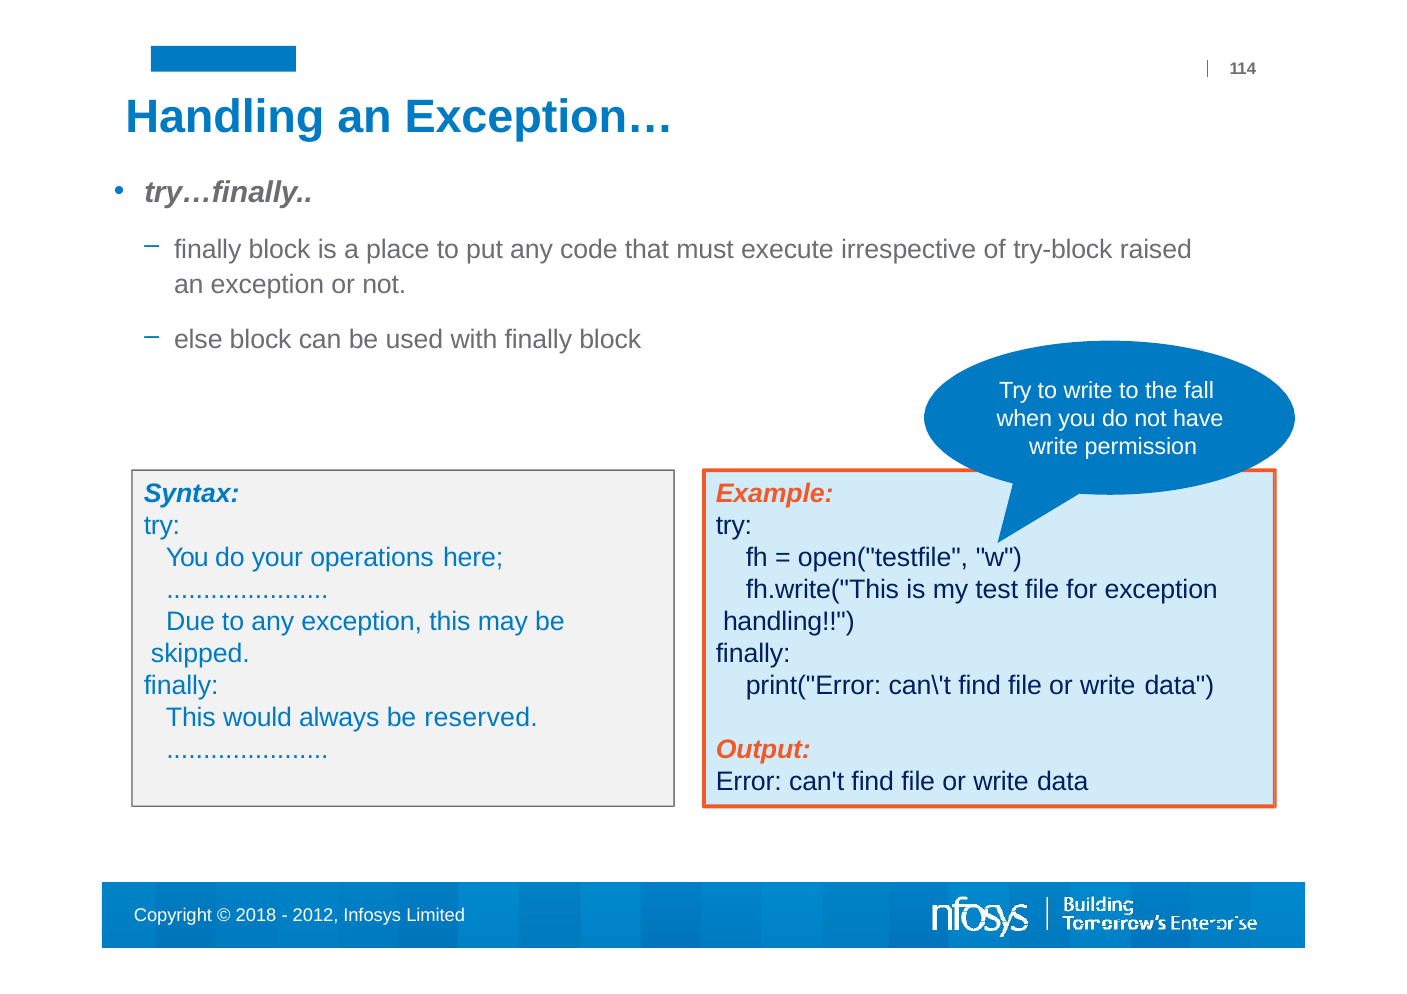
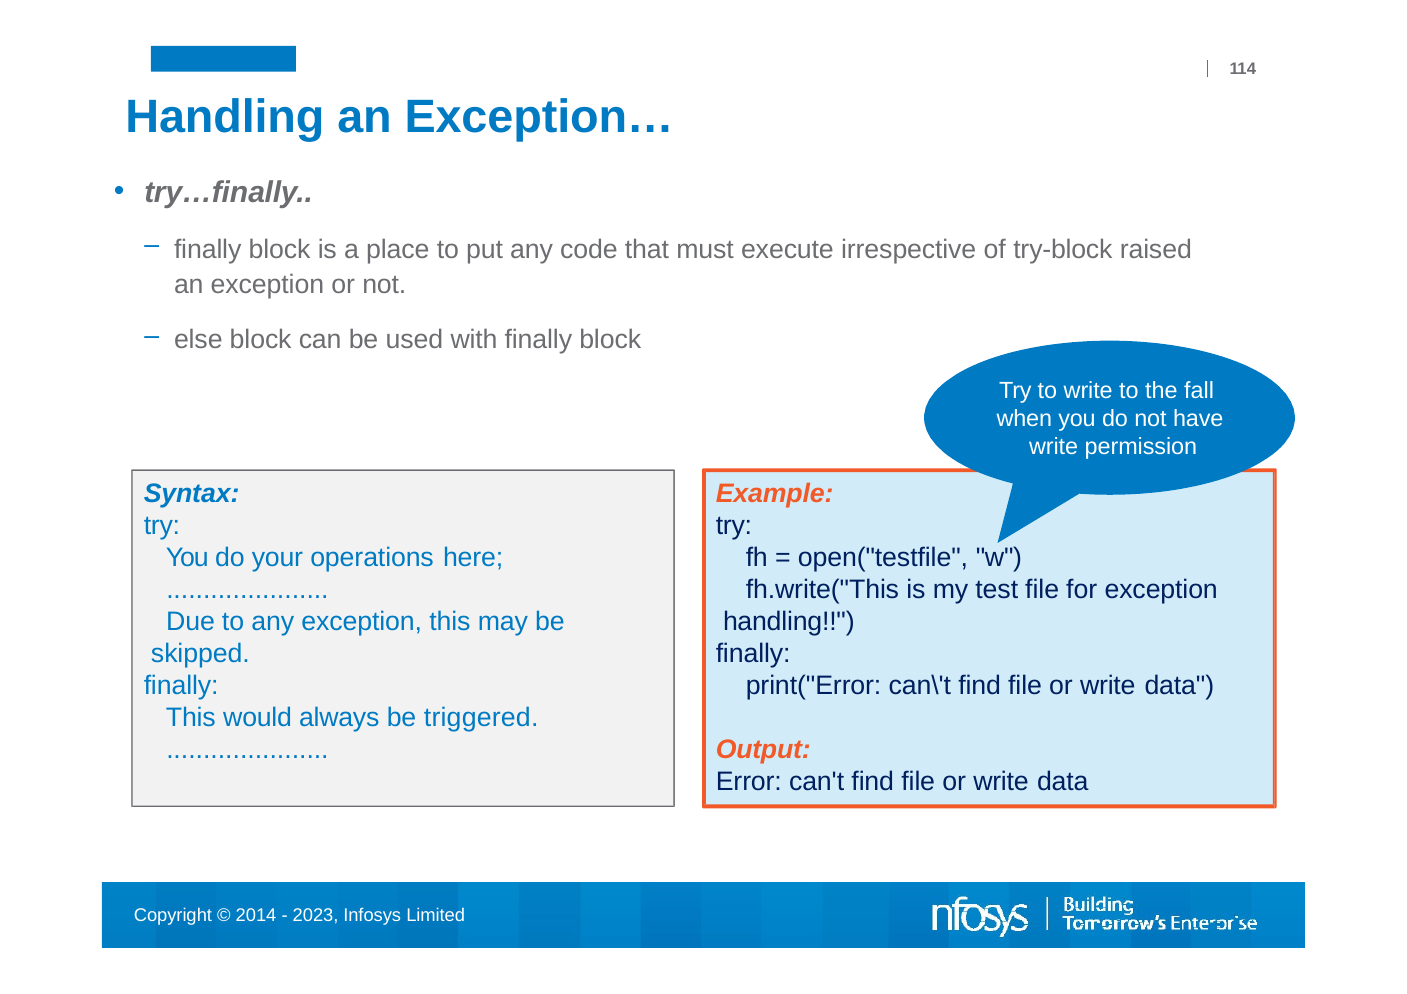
reserved: reserved -> triggered
2018: 2018 -> 2014
2012: 2012 -> 2023
